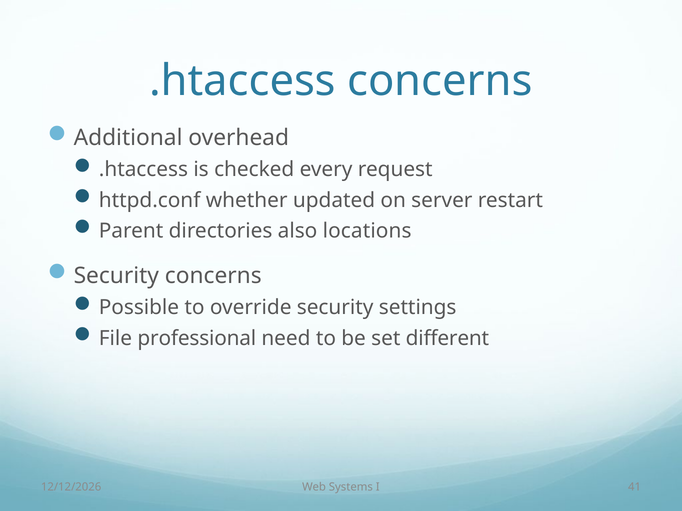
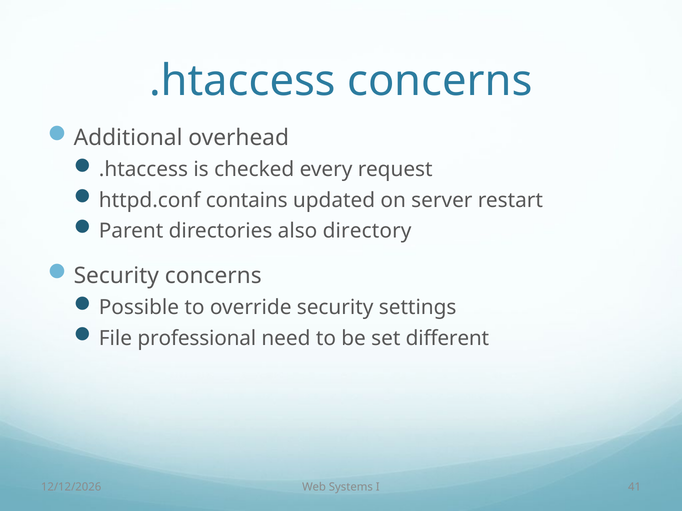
whether: whether -> contains
locations: locations -> directory
